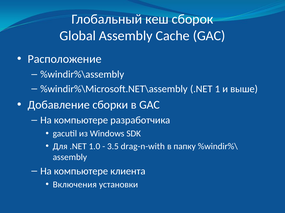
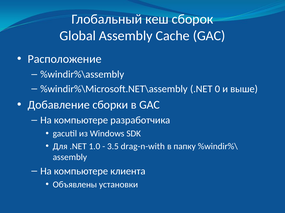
1: 1 -> 0
Включения: Включения -> Объявлены
